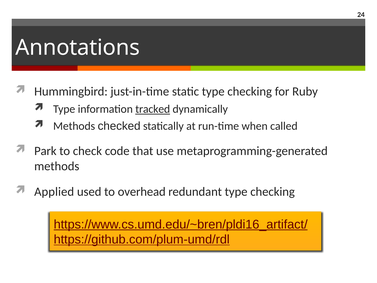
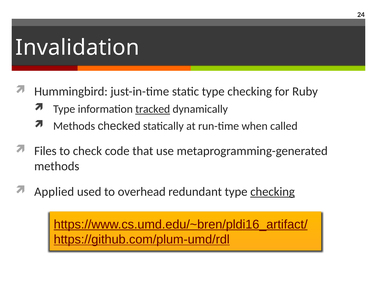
Annotations: Annotations -> Invalidation
Park: Park -> Files
checking at (273, 192) underline: none -> present
